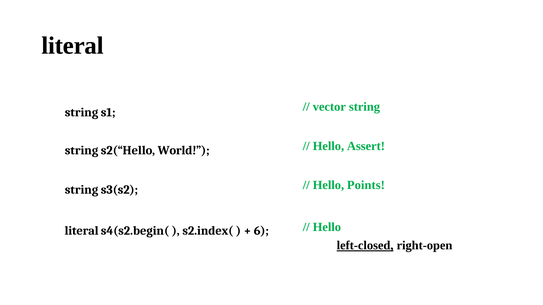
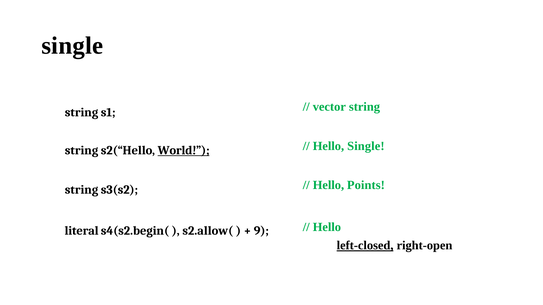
literal at (73, 46): literal -> single
Hello Assert: Assert -> Single
World underline: none -> present
s2.index(: s2.index( -> s2.allow(
6: 6 -> 9
